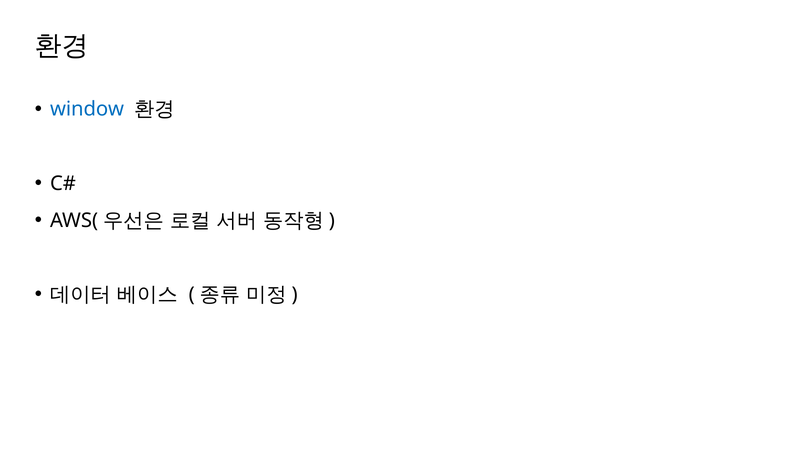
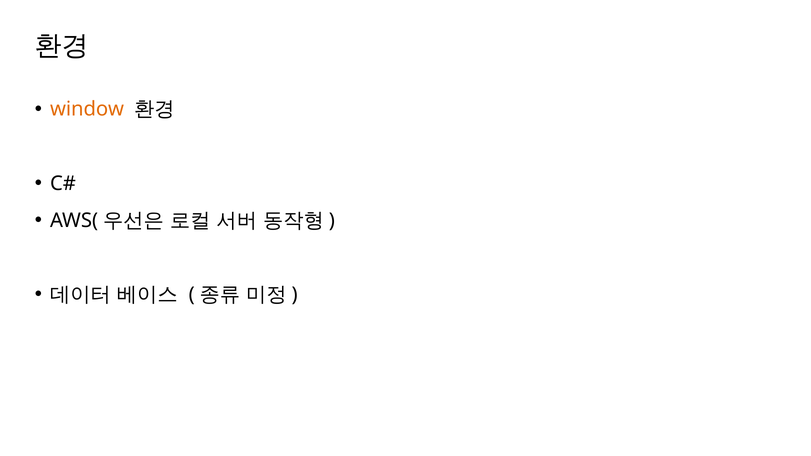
window colour: blue -> orange
